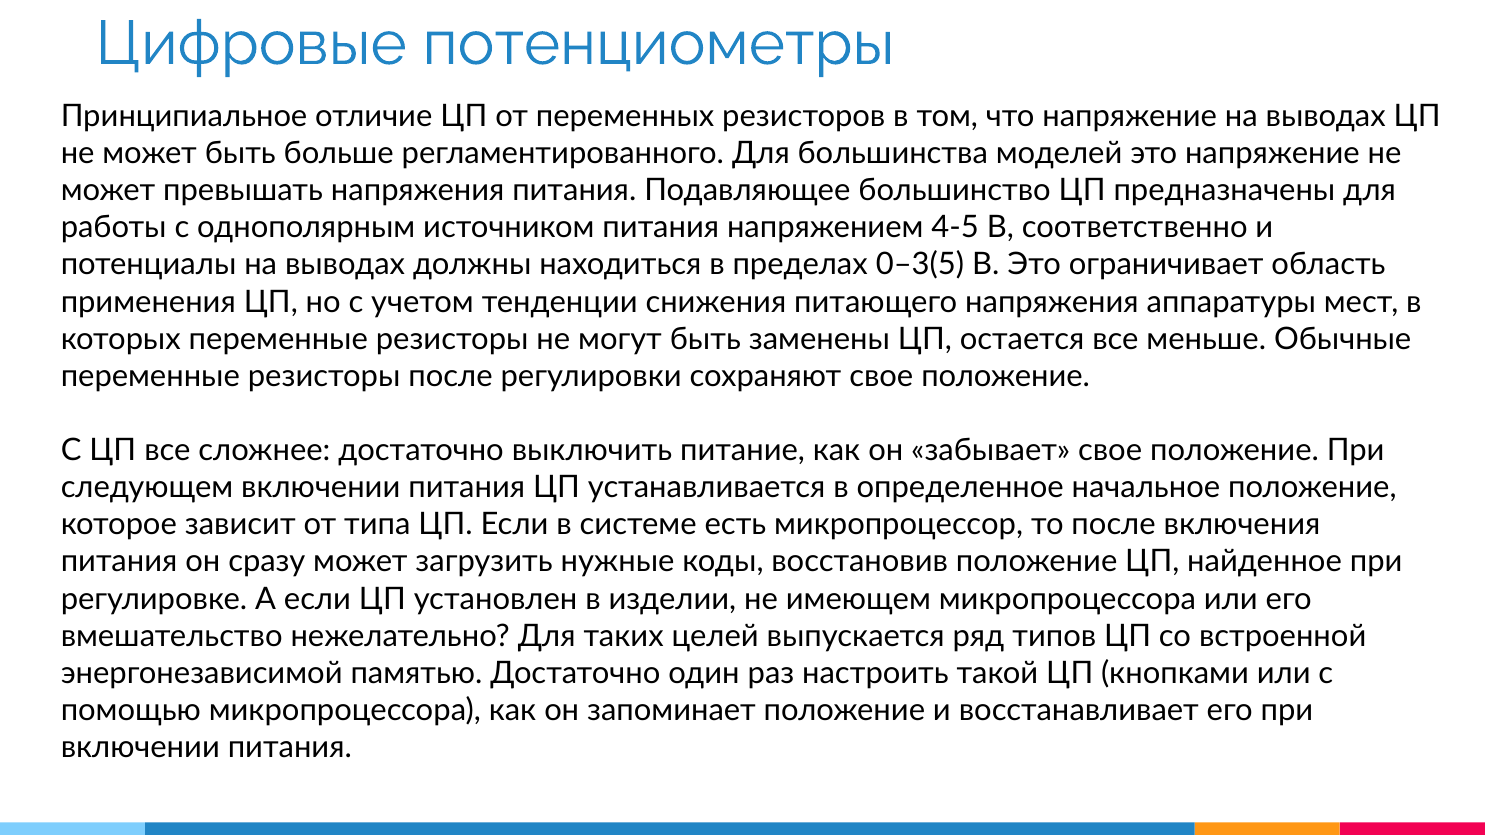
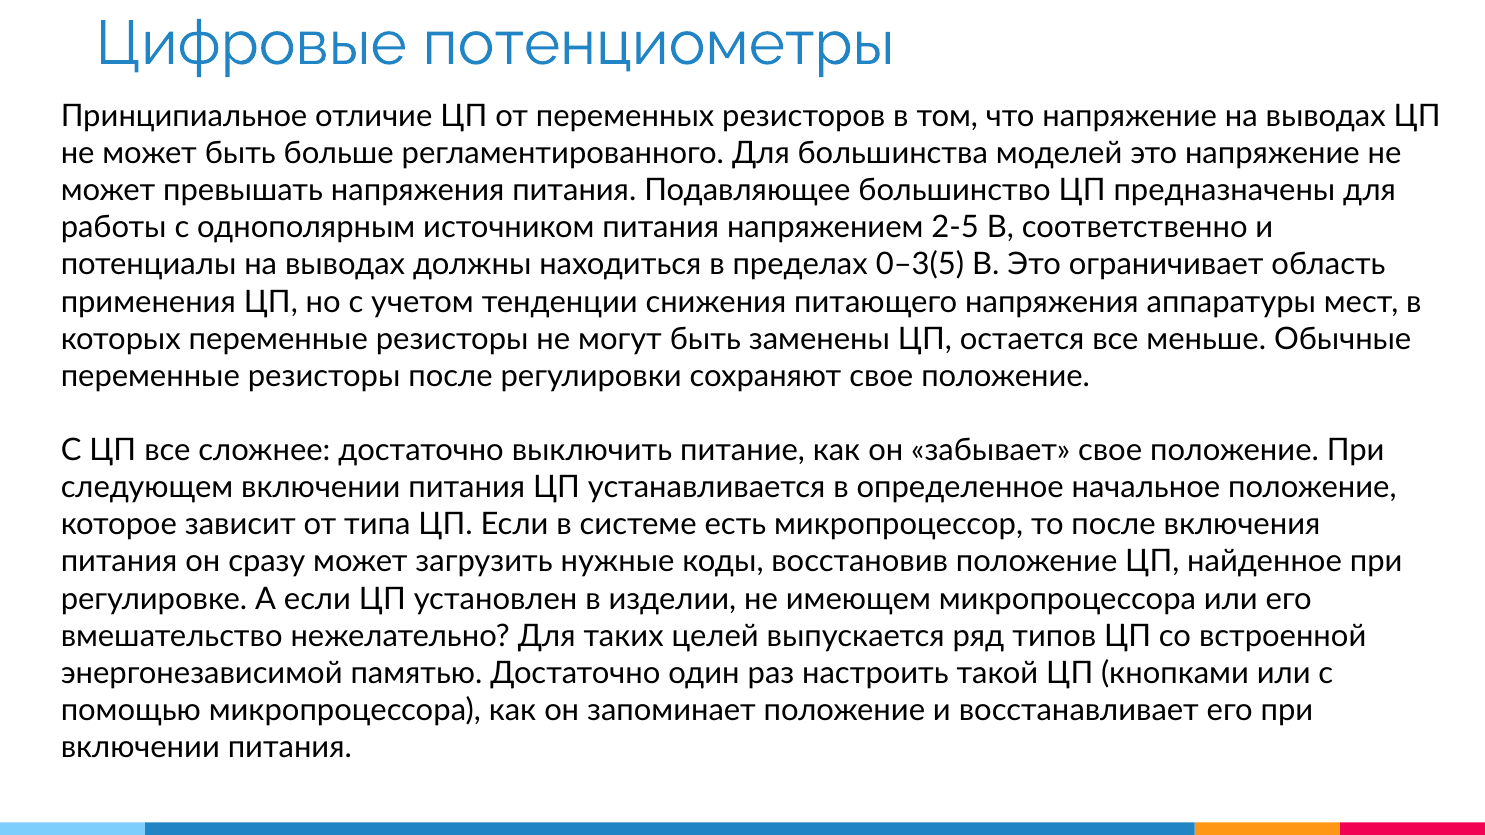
4-5: 4-5 -> 2-5
